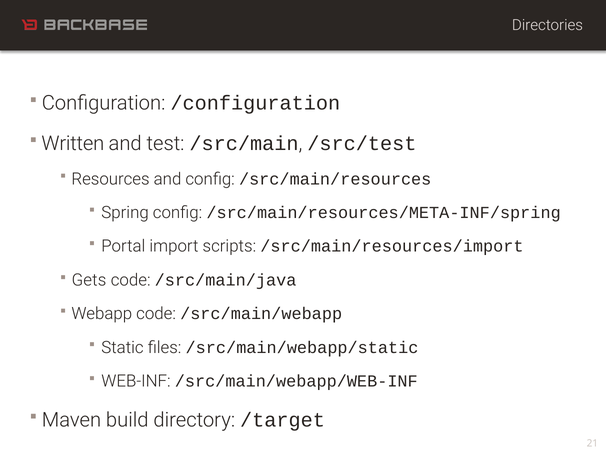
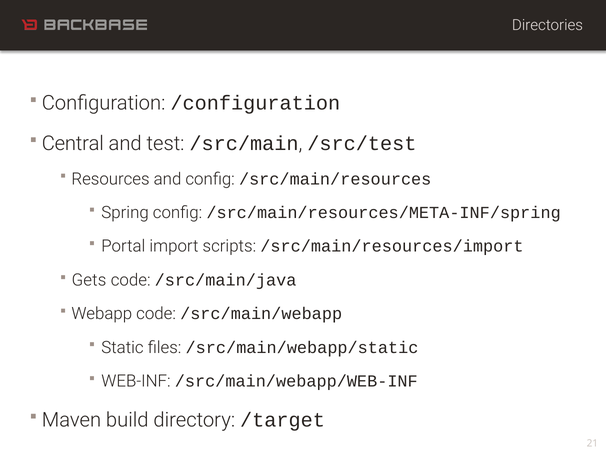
Written: Written -> Central
